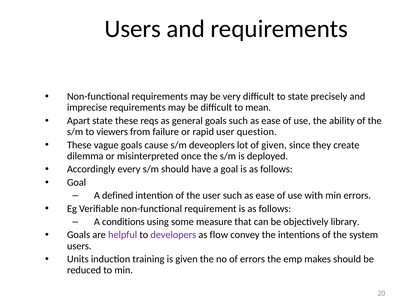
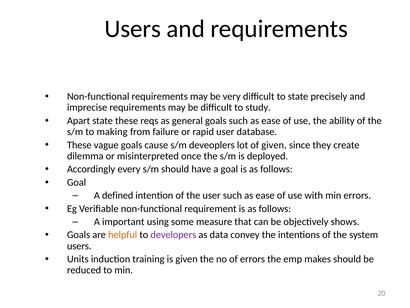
mean: mean -> study
viewers: viewers -> making
question: question -> database
conditions: conditions -> important
library: library -> shows
helpful colour: purple -> orange
flow: flow -> data
